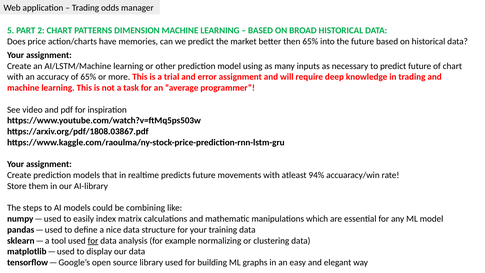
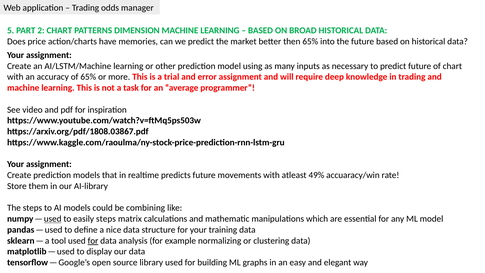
94%: 94% -> 49%
used at (53, 219) underline: none -> present
easily index: index -> steps
